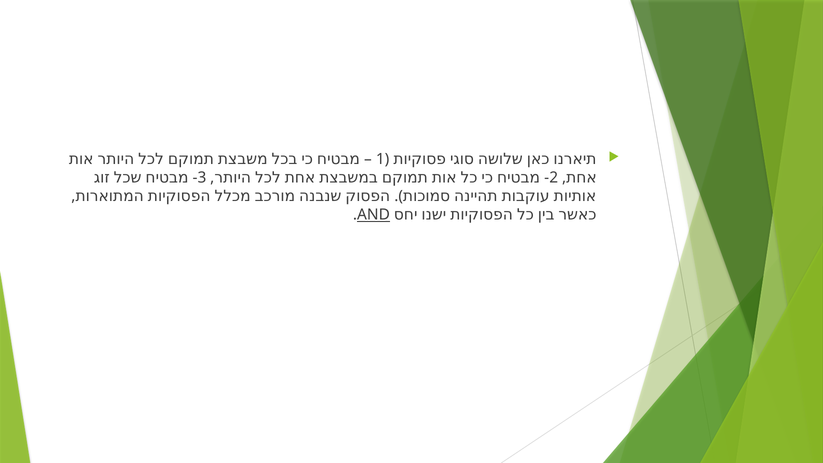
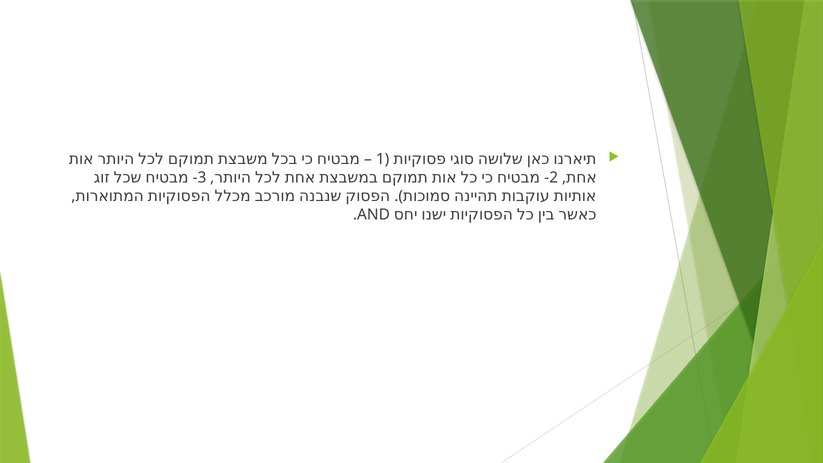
AND underline: present -> none
